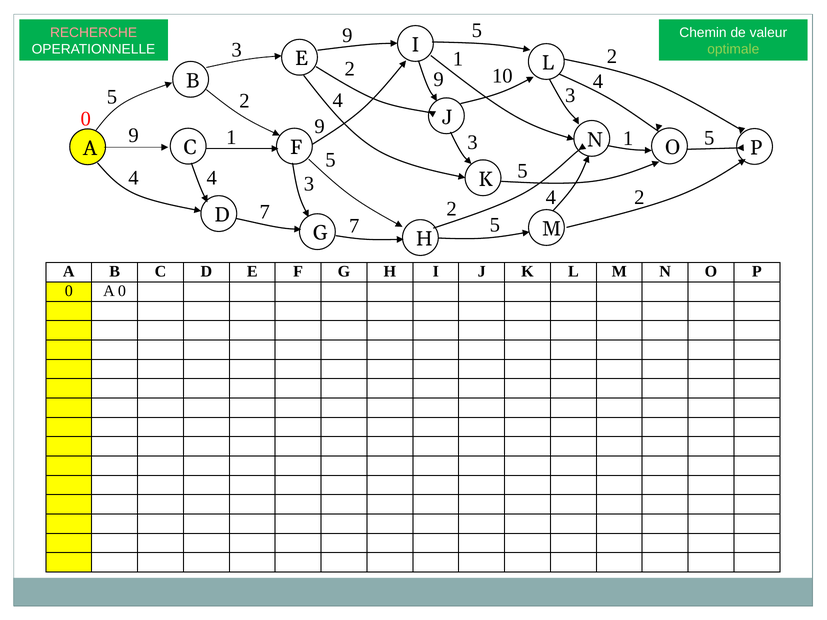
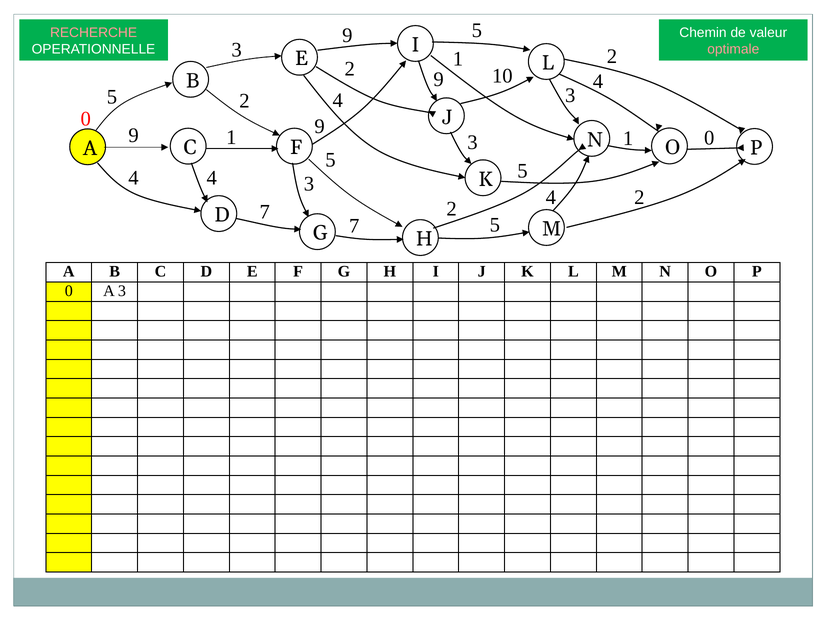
optimale colour: light green -> pink
5 at (709, 138): 5 -> 0
A 0: 0 -> 3
